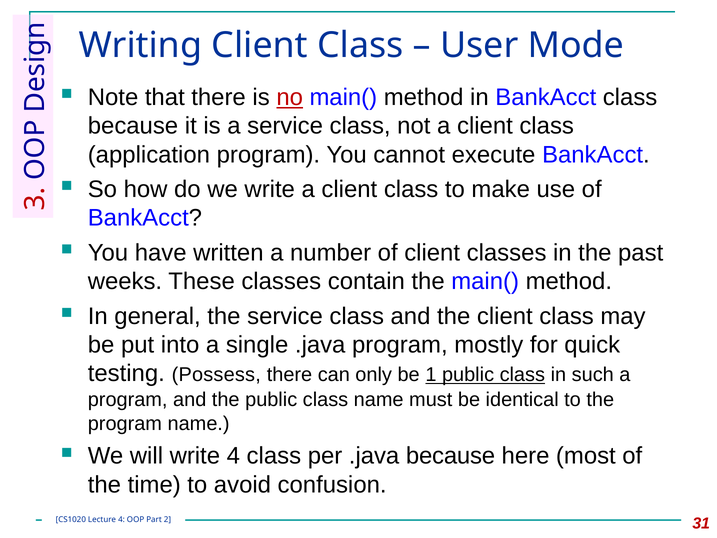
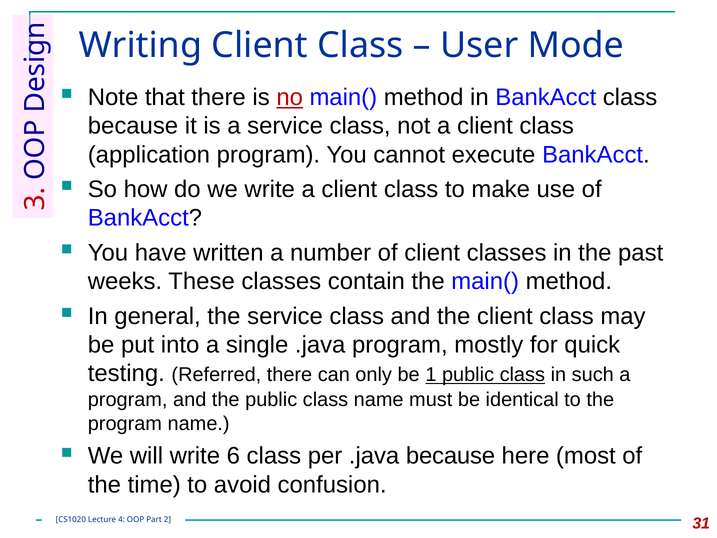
Possess: Possess -> Referred
write 4: 4 -> 6
